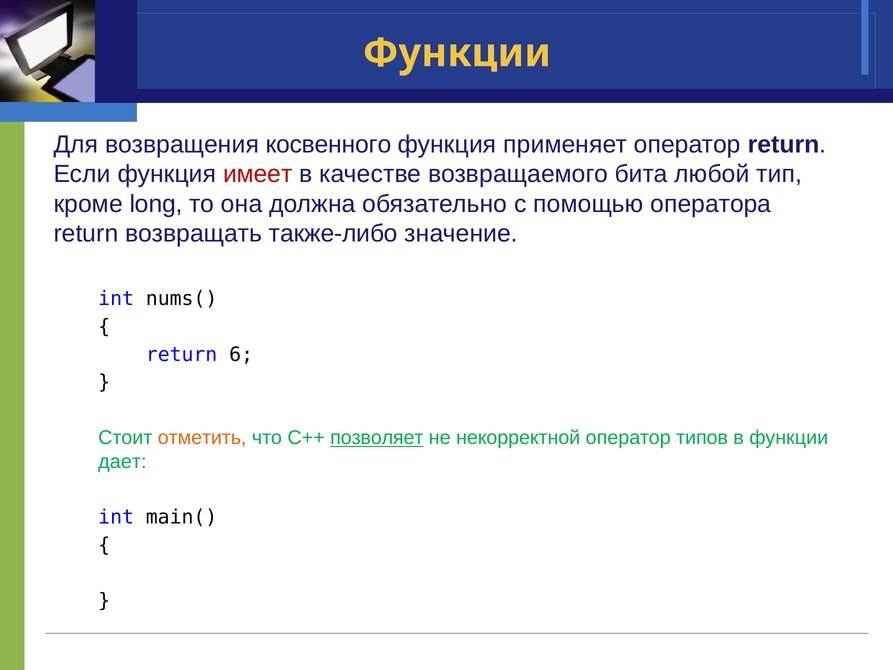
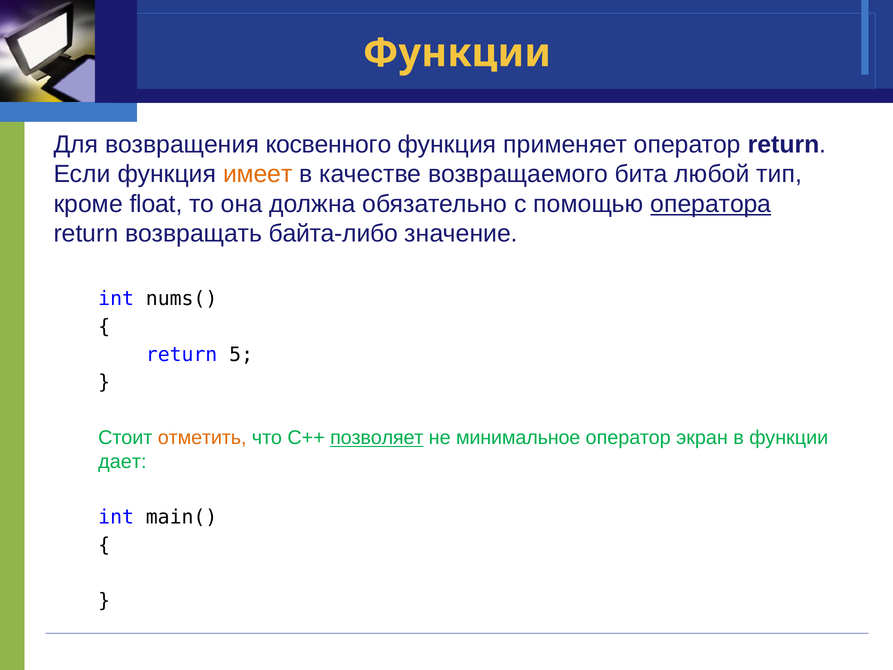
имеет colour: red -> orange
long: long -> float
оператора underline: none -> present
также-либо: также-либо -> байта-либо
6: 6 -> 5
некорректной: некорректной -> минимальное
типов: типов -> экран
